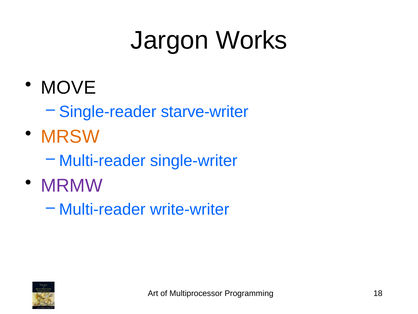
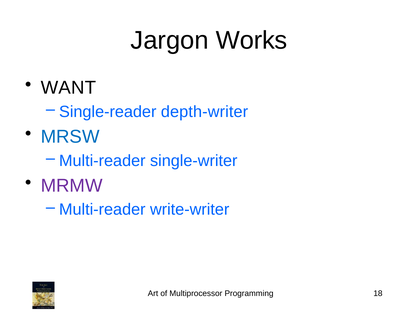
MOVE: MOVE -> WANT
starve-writer: starve-writer -> depth-writer
MRSW colour: orange -> blue
